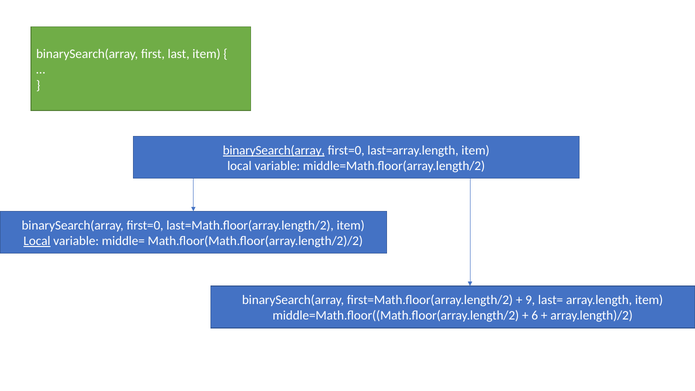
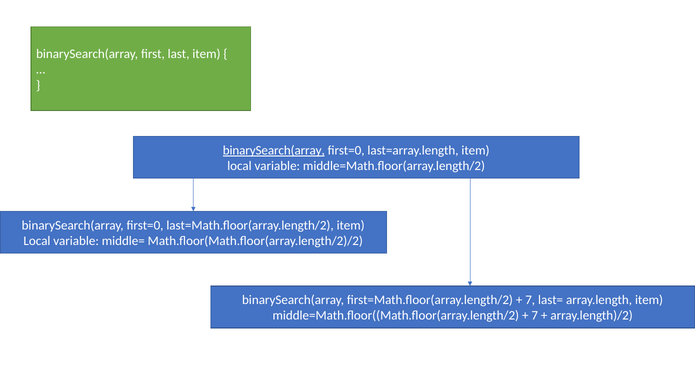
Local at (37, 241) underline: present -> none
9 at (530, 300): 9 -> 7
6 at (535, 316): 6 -> 7
